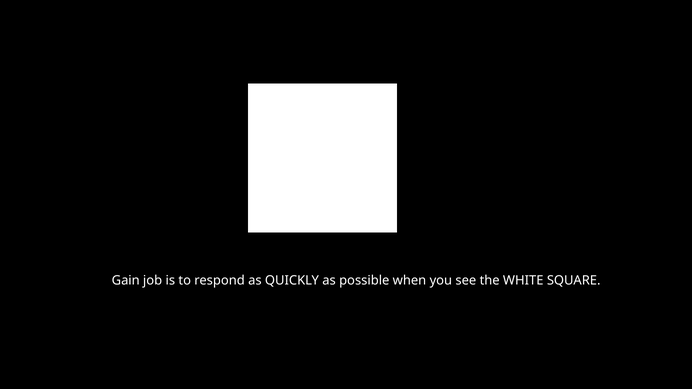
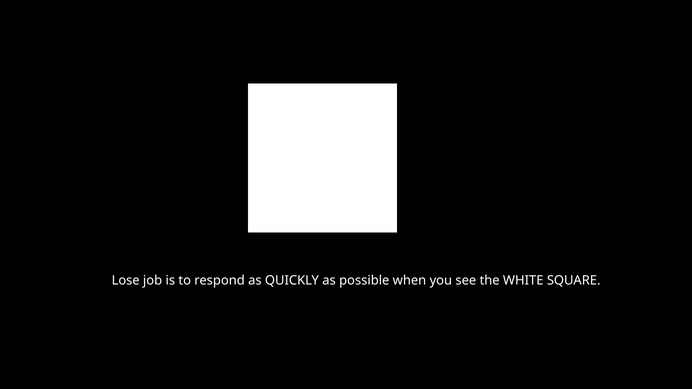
Gain: Gain -> Lose
